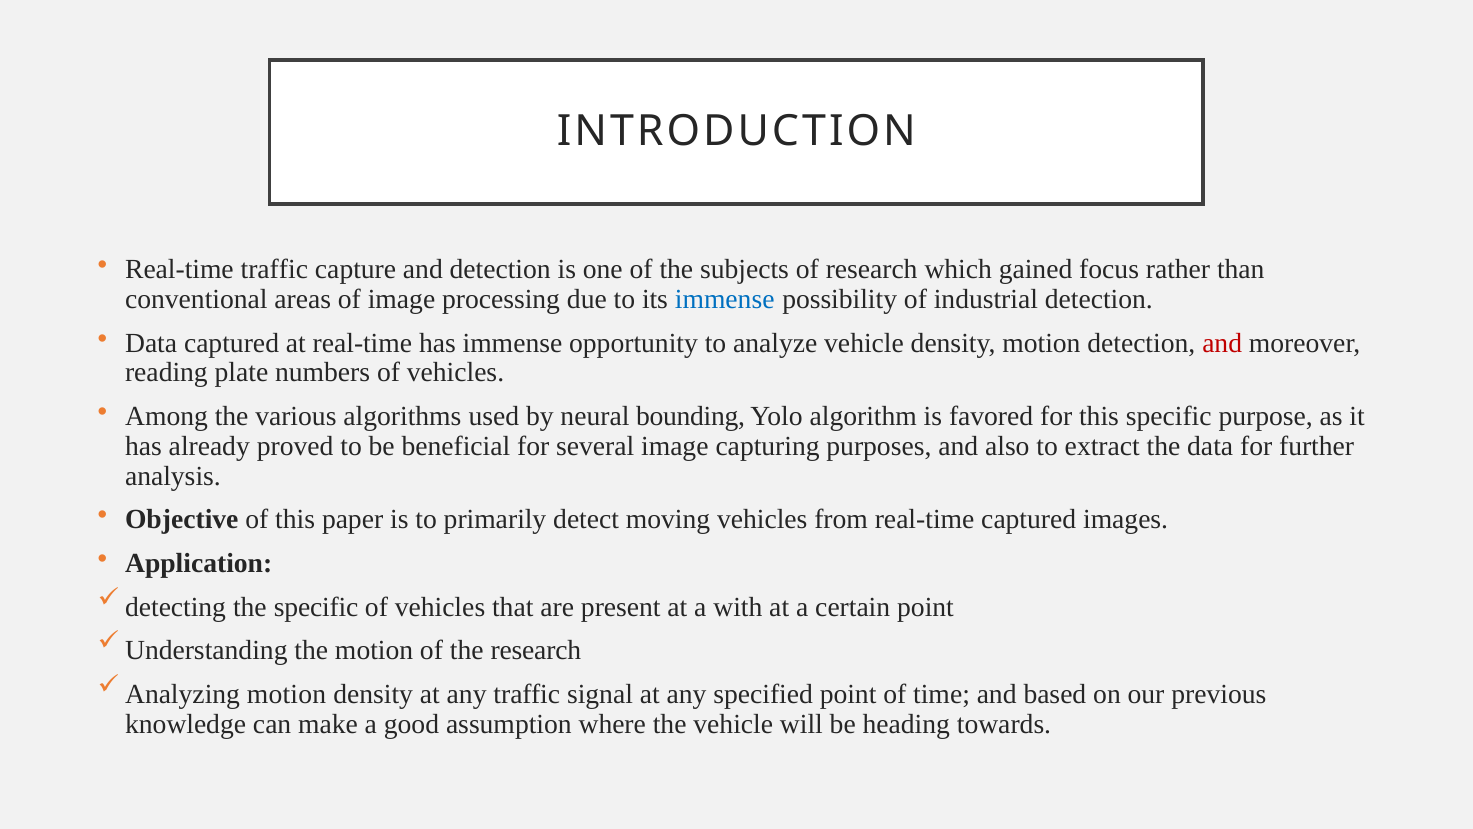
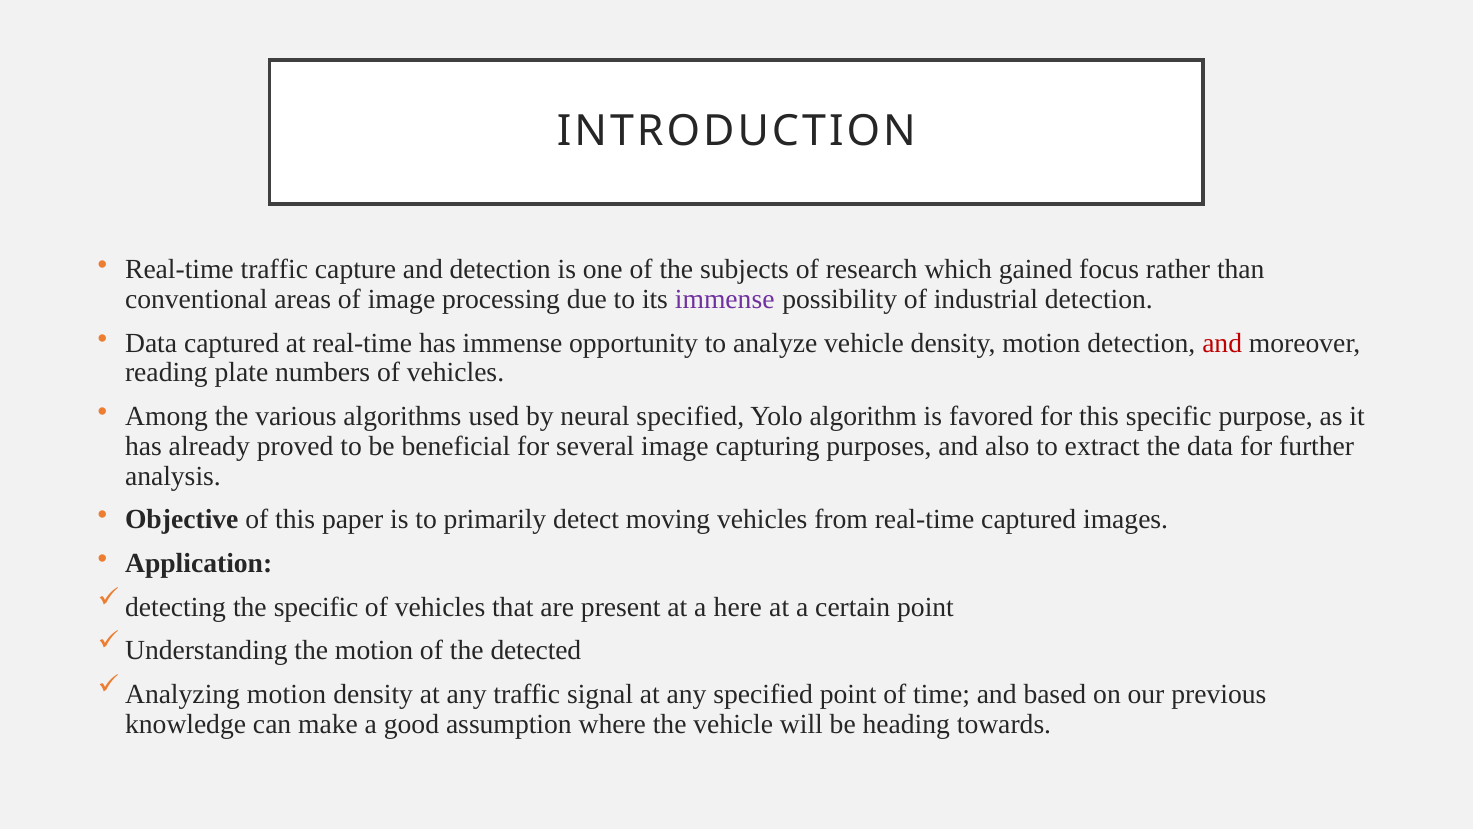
immense at (725, 299) colour: blue -> purple
neural bounding: bounding -> specified
with: with -> here
the research: research -> detected
